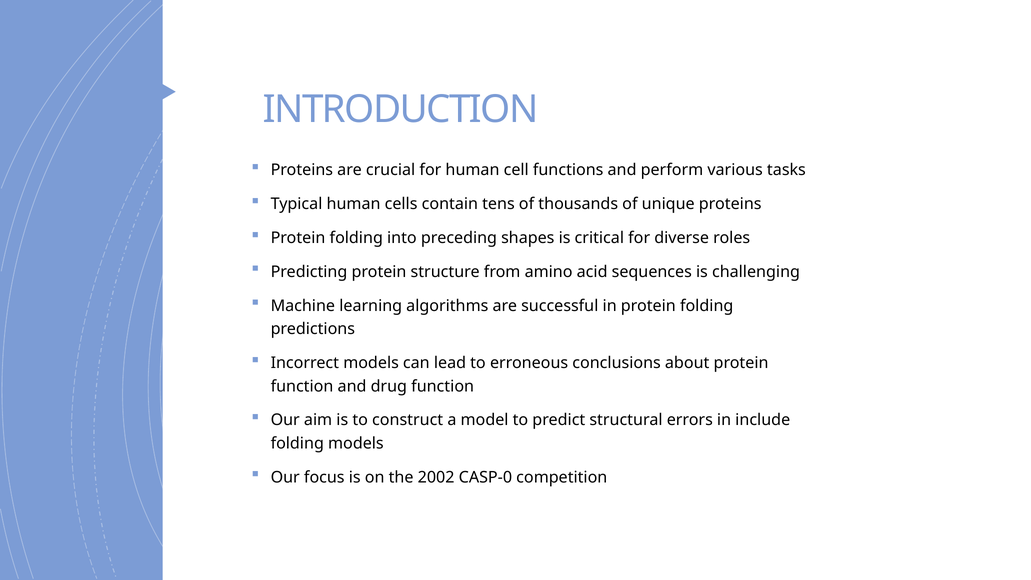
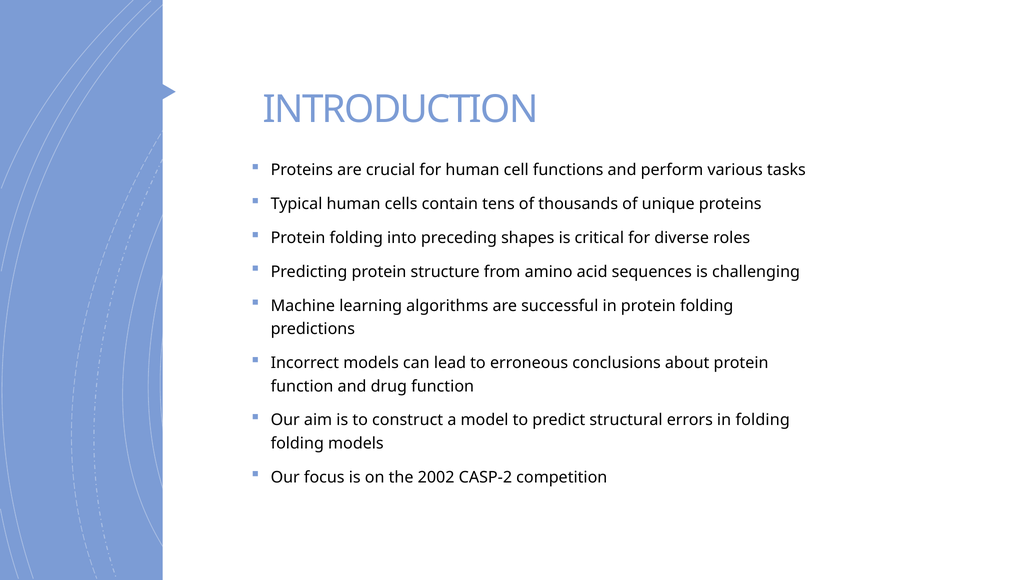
in include: include -> folding
CASP-0: CASP-0 -> CASP-2
